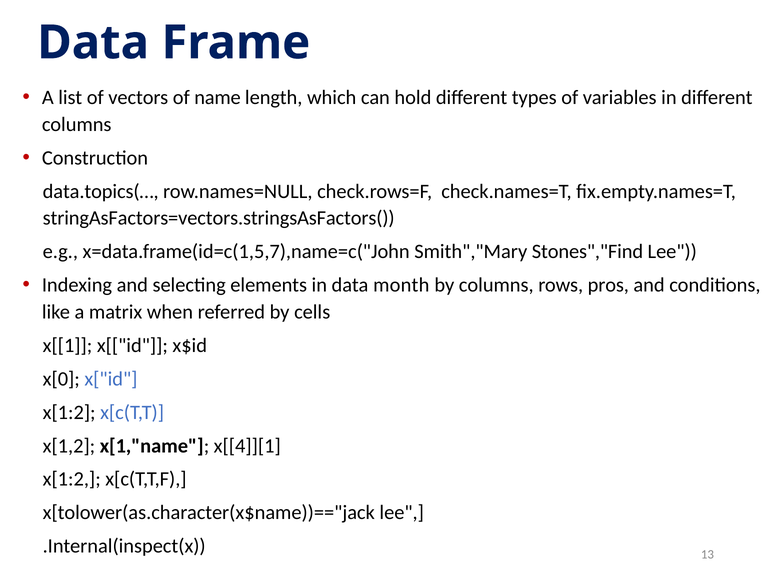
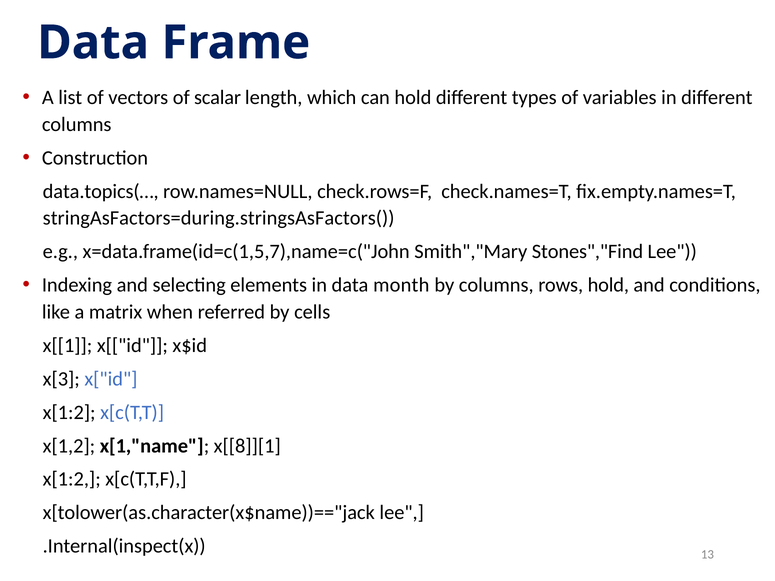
name: name -> scalar
stringAsFactors=vectors.stringsAsFactors(: stringAsFactors=vectors.stringsAsFactors( -> stringAsFactors=during.stringsAsFactors(
rows pros: pros -> hold
x[0: x[0 -> x[3
x[[4]][1: x[[4]][1 -> x[[8]][1
